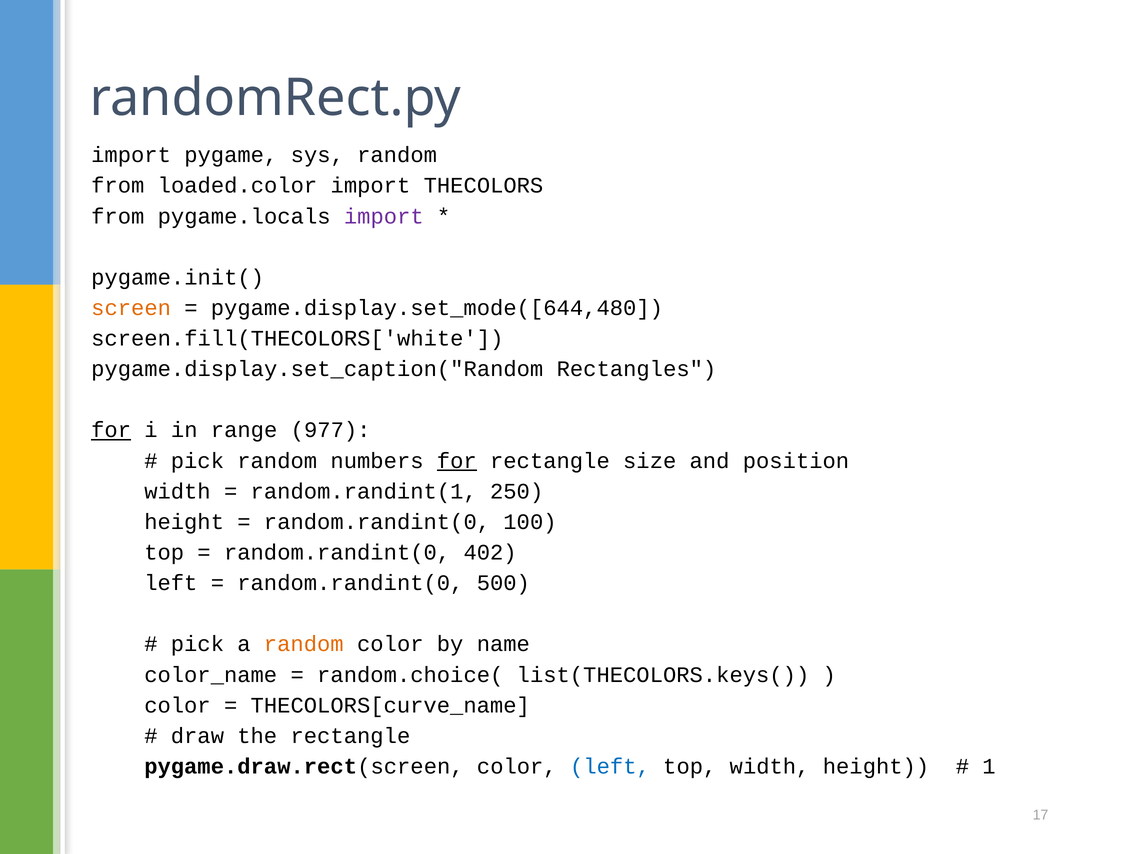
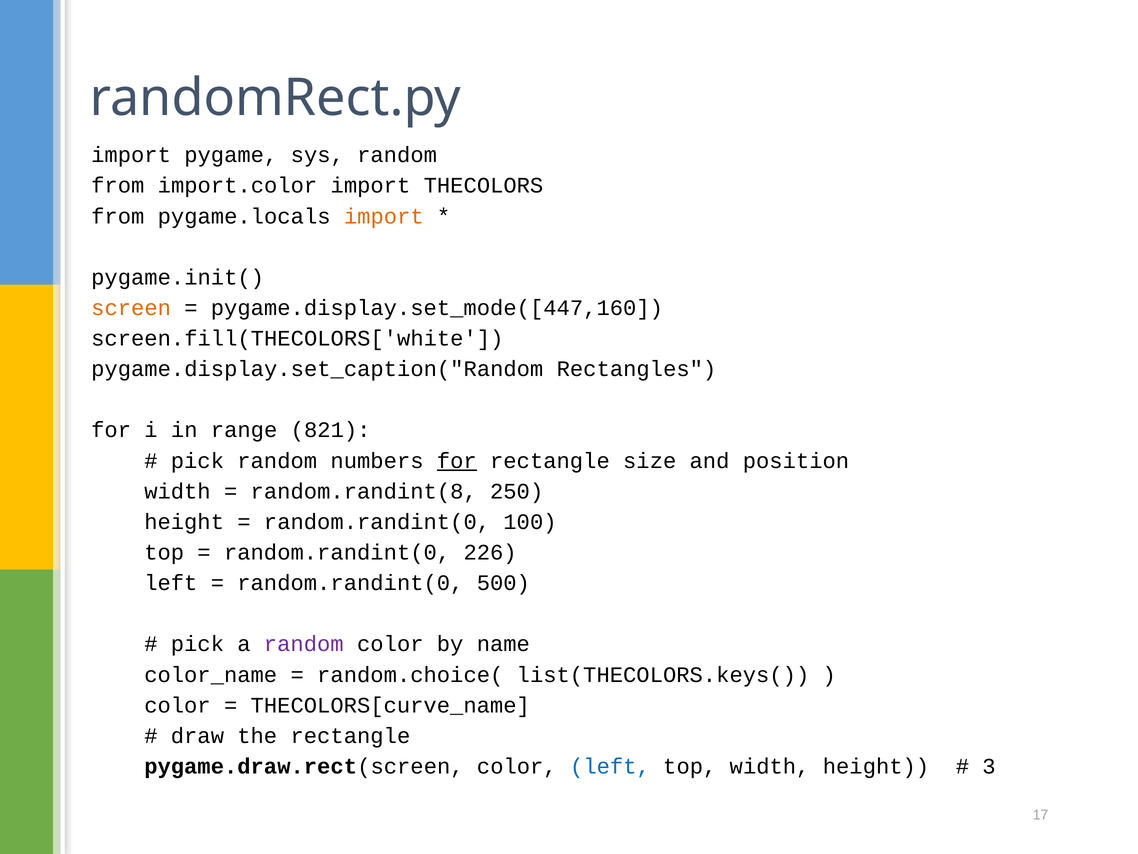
loaded.color: loaded.color -> import.color
import at (384, 216) colour: purple -> orange
pygame.display.set_mode([644,480: pygame.display.set_mode([644,480 -> pygame.display.set_mode([447,160
for at (111, 430) underline: present -> none
977: 977 -> 821
random.randint(1: random.randint(1 -> random.randint(8
402: 402 -> 226
random at (304, 644) colour: orange -> purple
1: 1 -> 3
